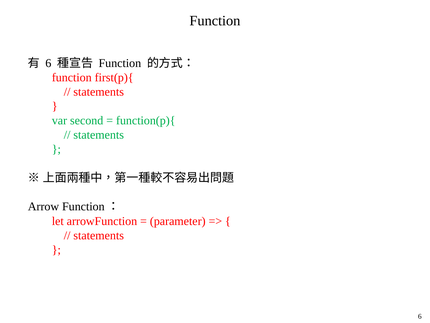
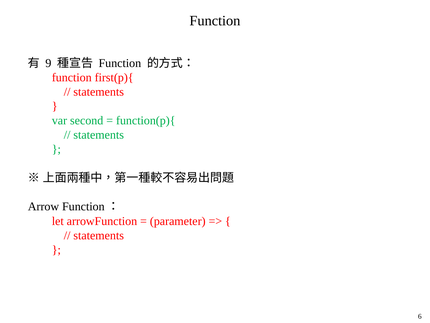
6 at (48, 63): 6 -> 9
